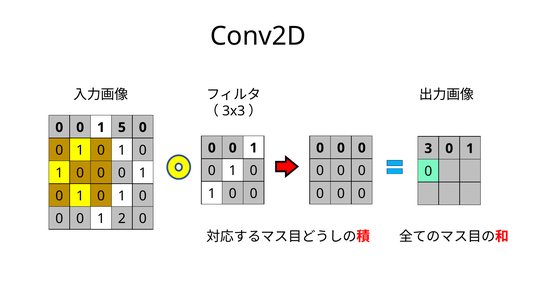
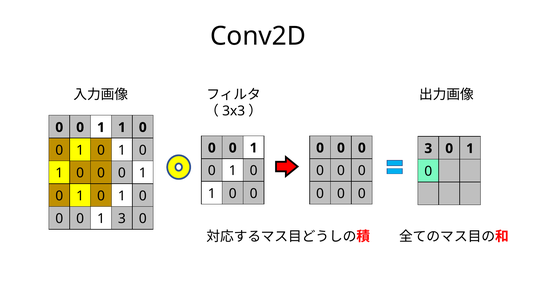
1 5: 5 -> 1
1 2: 2 -> 3
